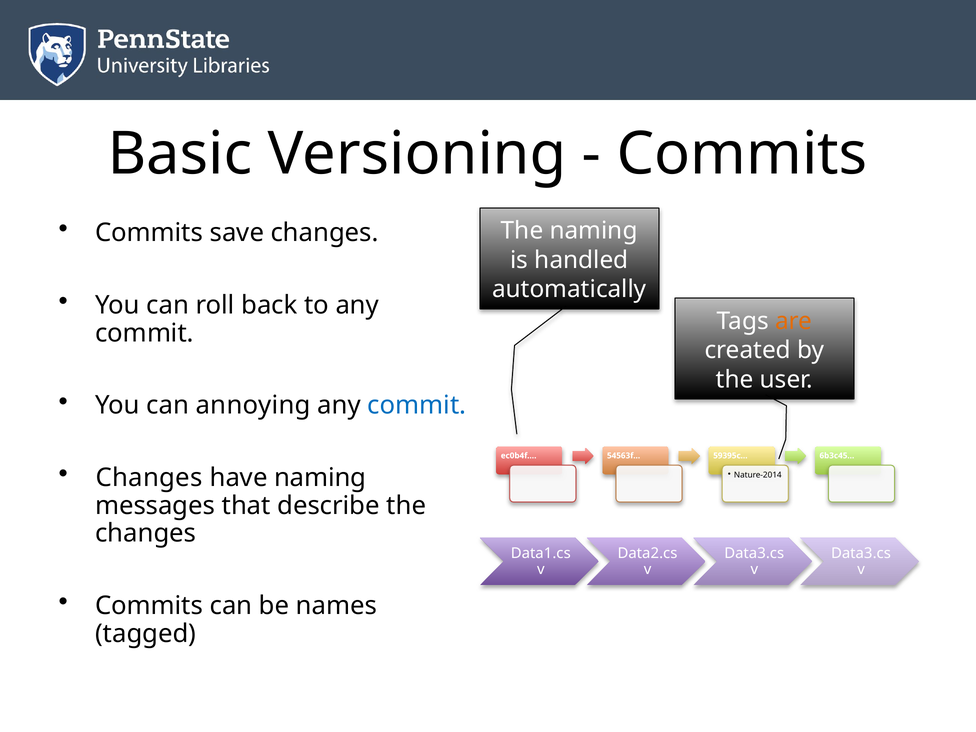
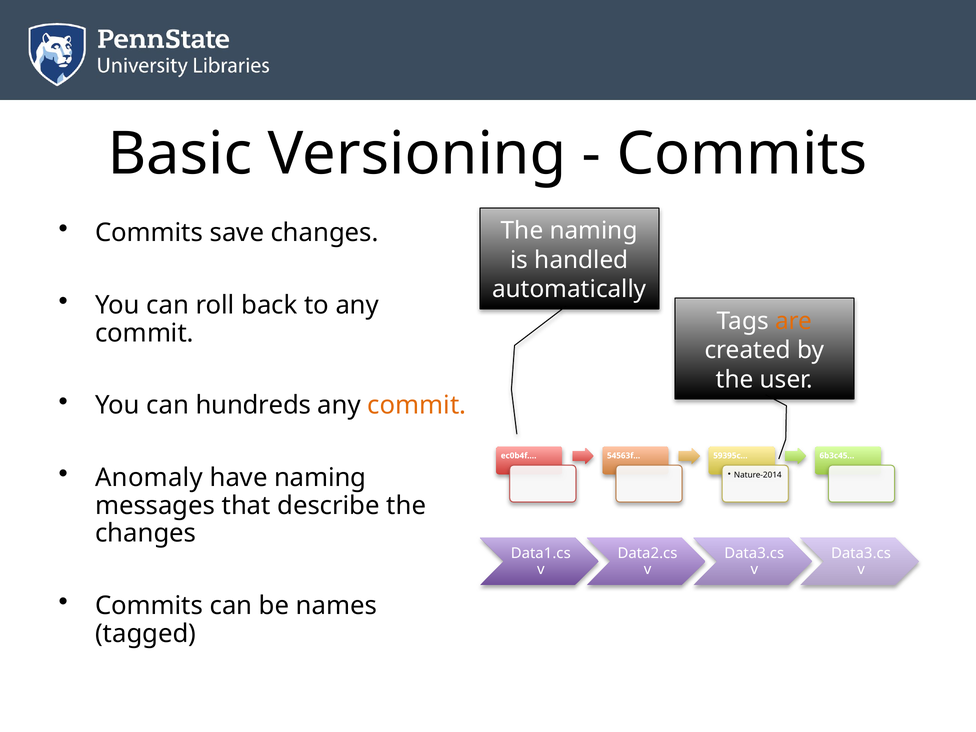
annoying: annoying -> hundreds
commit at (417, 405) colour: blue -> orange
Changes at (149, 478): Changes -> Anomaly
